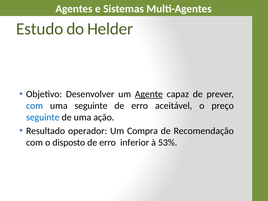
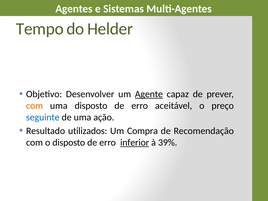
Estudo: Estudo -> Tempo
com at (35, 106) colour: blue -> orange
uma seguinte: seguinte -> disposto
operador: operador -> utilizados
inferior underline: none -> present
53%: 53% -> 39%
